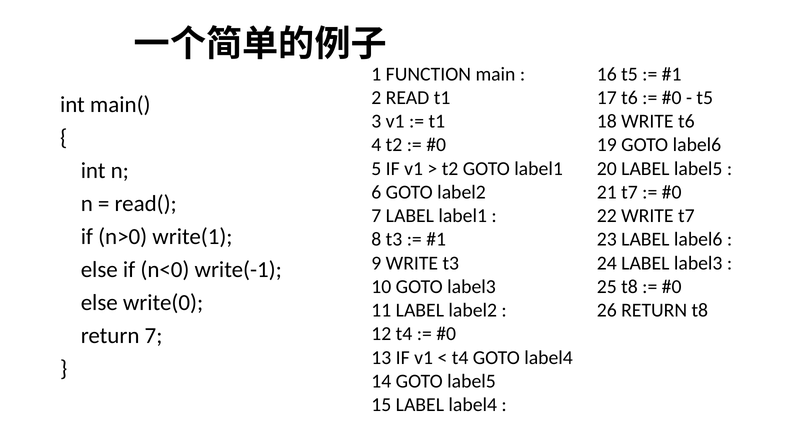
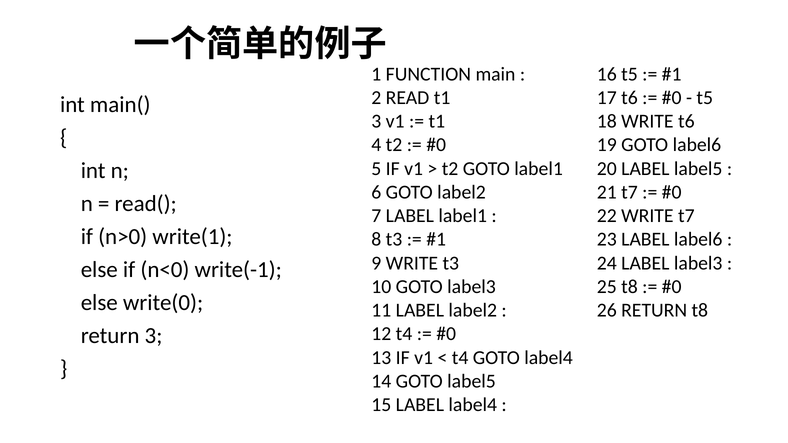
return 7: 7 -> 3
